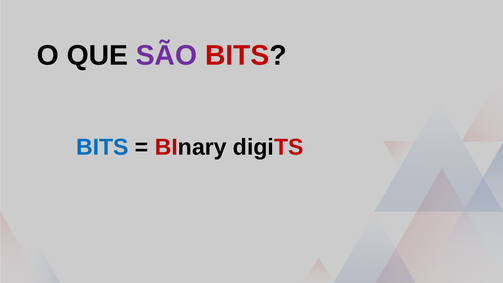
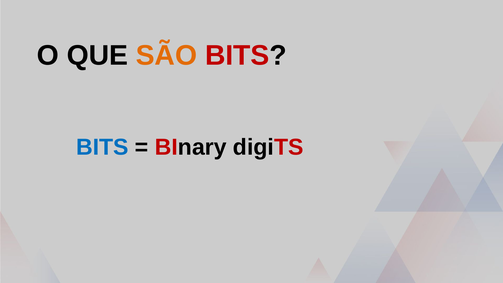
SÃO colour: purple -> orange
